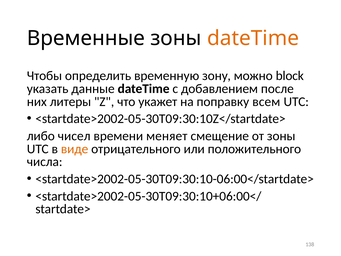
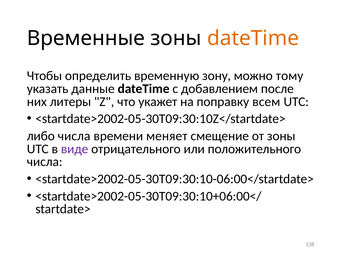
block: block -> тому
либо чисел: чисел -> числа
виде colour: orange -> purple
